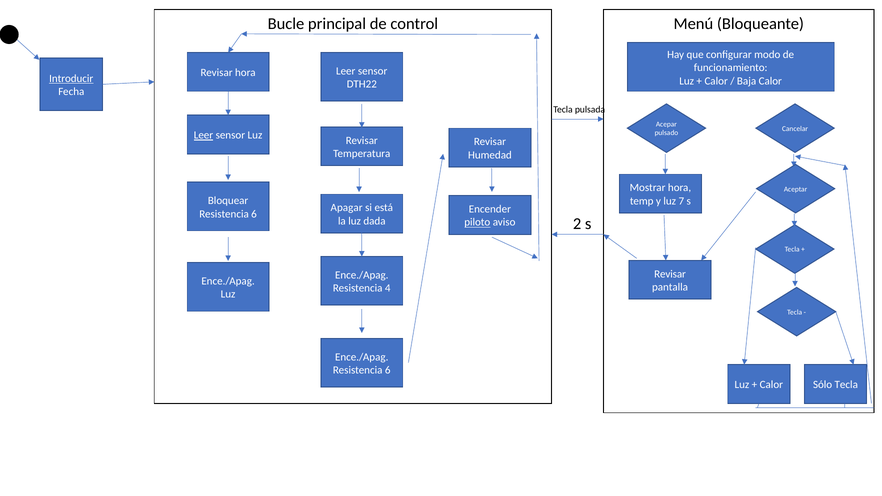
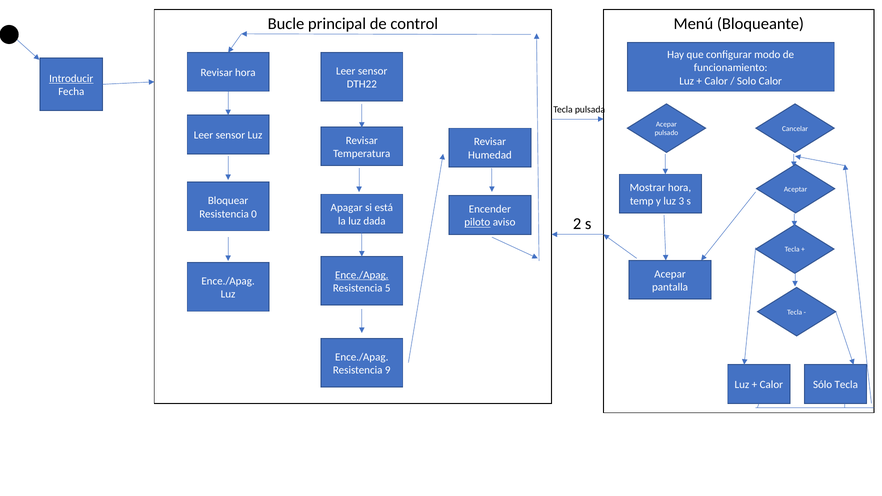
Baja: Baja -> Solo
Leer at (203, 135) underline: present -> none
7: 7 -> 3
6 at (254, 214): 6 -> 0
Revisar at (670, 274): Revisar -> Acepar
Ence./Apag at (362, 275) underline: none -> present
4: 4 -> 5
6 at (388, 370): 6 -> 9
